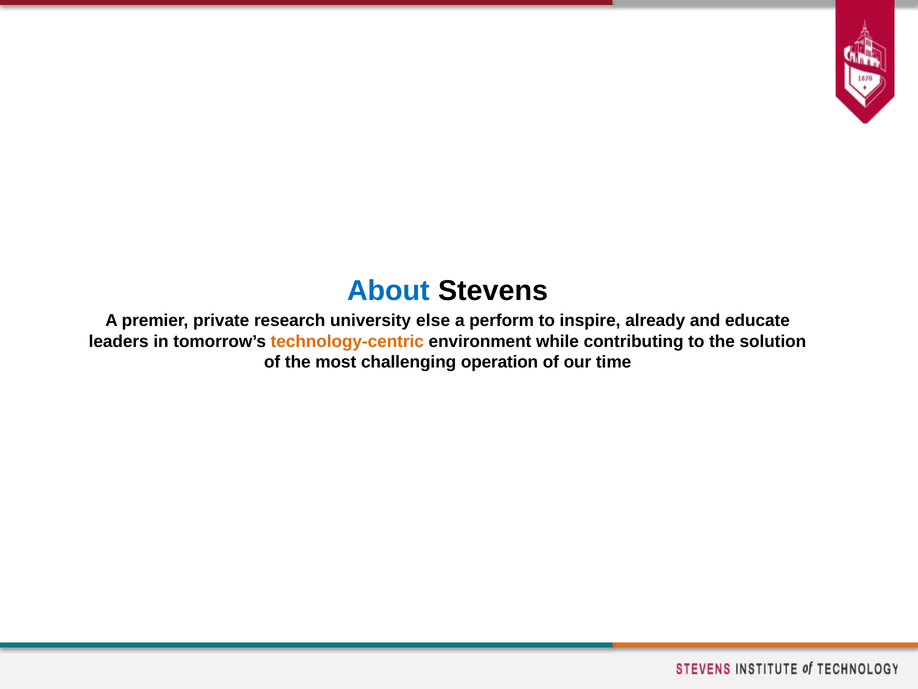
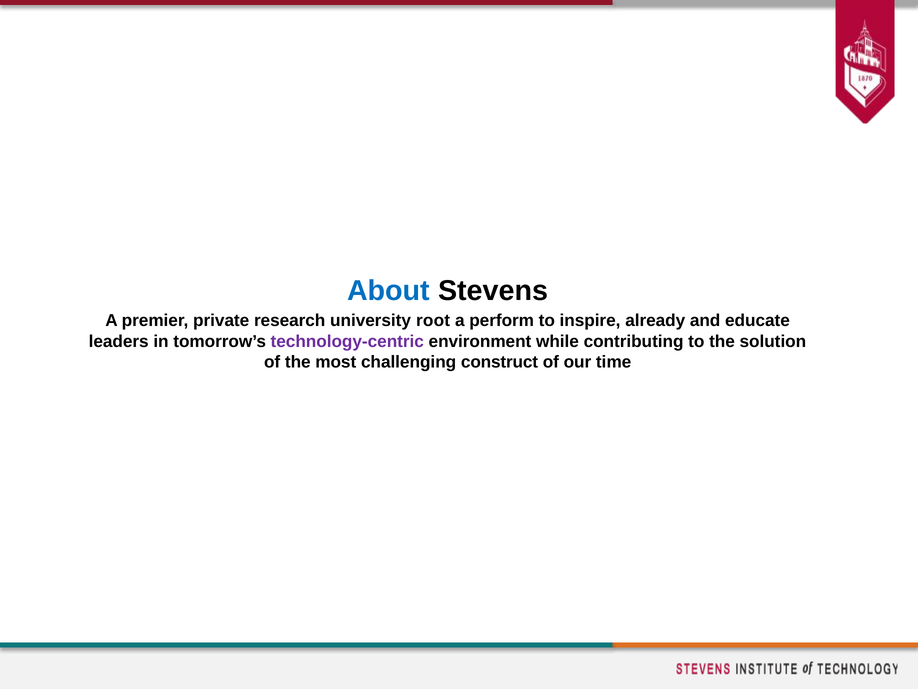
else: else -> root
technology-centric colour: orange -> purple
operation: operation -> construct
